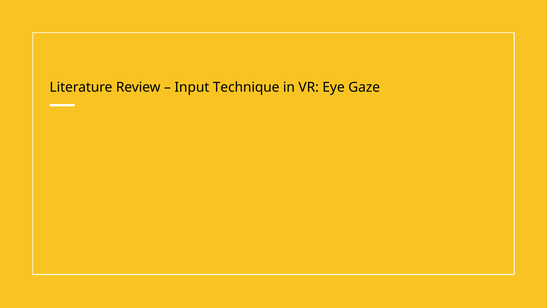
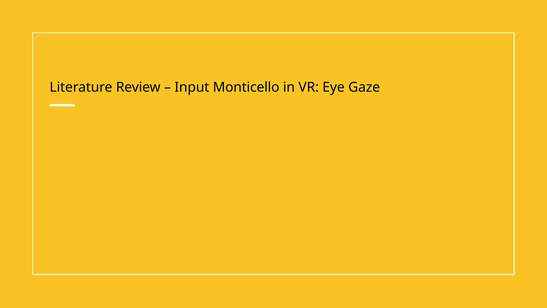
Technique: Technique -> Monticello
